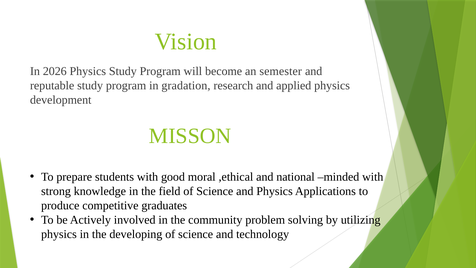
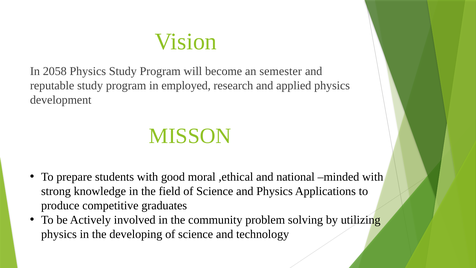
2026: 2026 -> 2058
gradation: gradation -> employed
